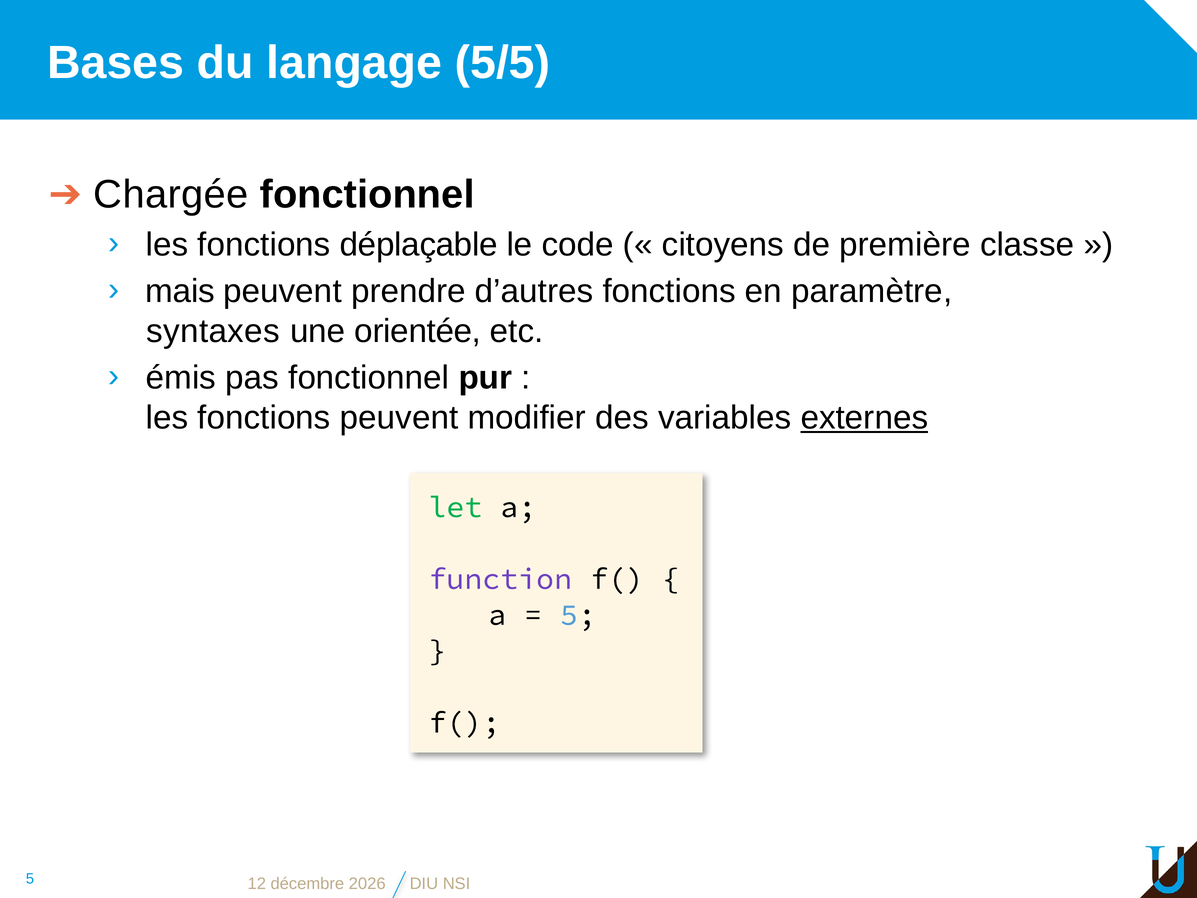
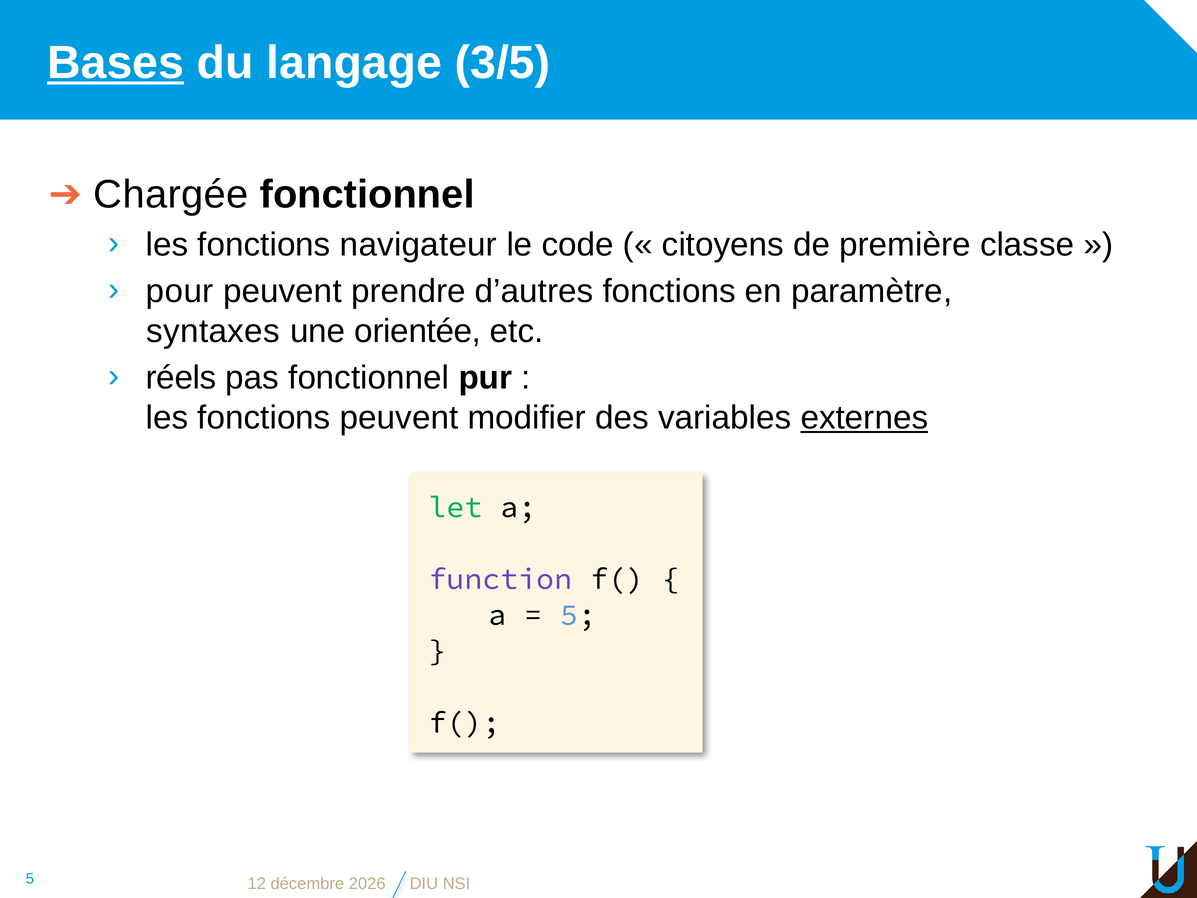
Bases underline: none -> present
5/5: 5/5 -> 3/5
déplaçable: déplaçable -> navigateur
mais: mais -> pour
émis: émis -> réels
